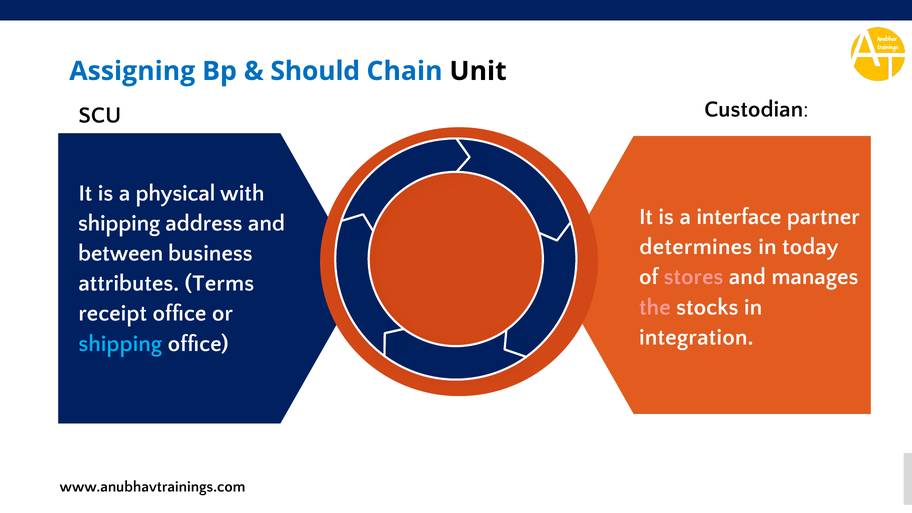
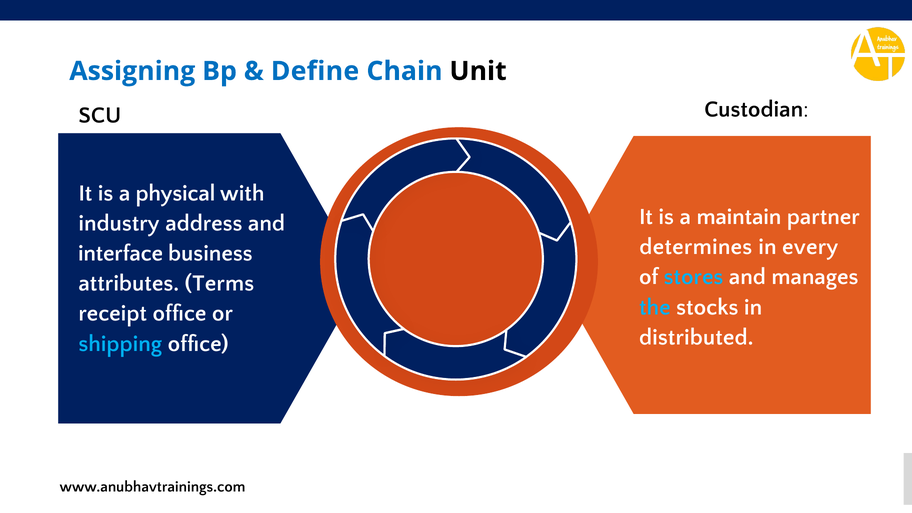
Should: Should -> Define
interface: interface -> maintain
shipping at (119, 223): shipping -> industry
today: today -> every
between: between -> interface
stores colour: pink -> light blue
the colour: pink -> light blue
integration: integration -> distributed
